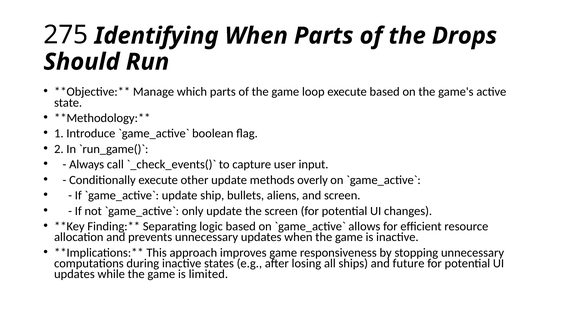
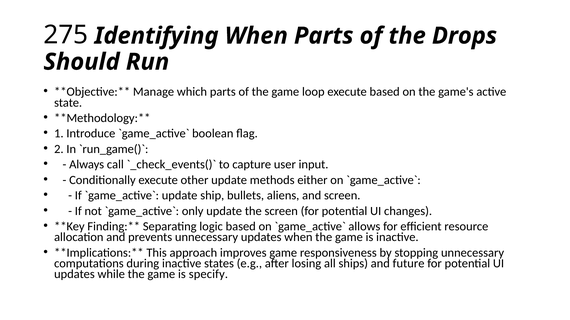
overly: overly -> either
limited: limited -> specify
